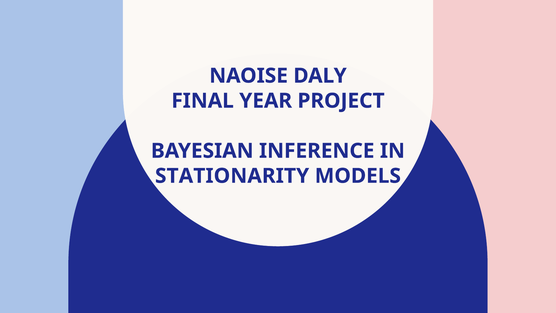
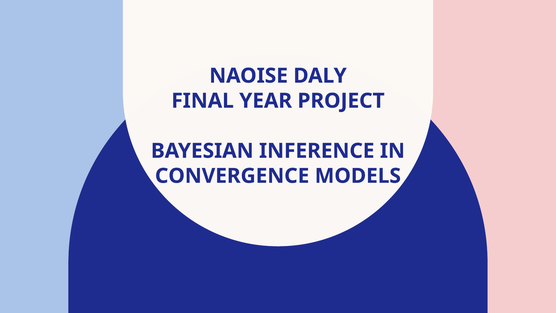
STATIONARITY: STATIONARITY -> CONVERGENCE
